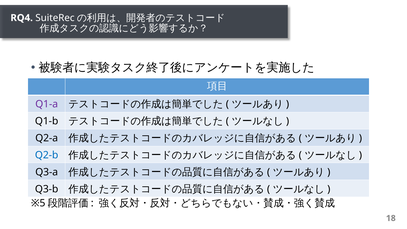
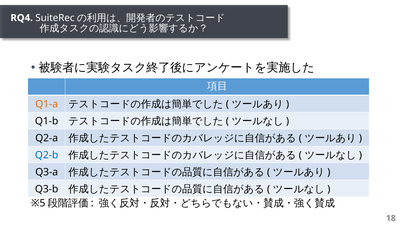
Q1-a colour: purple -> orange
